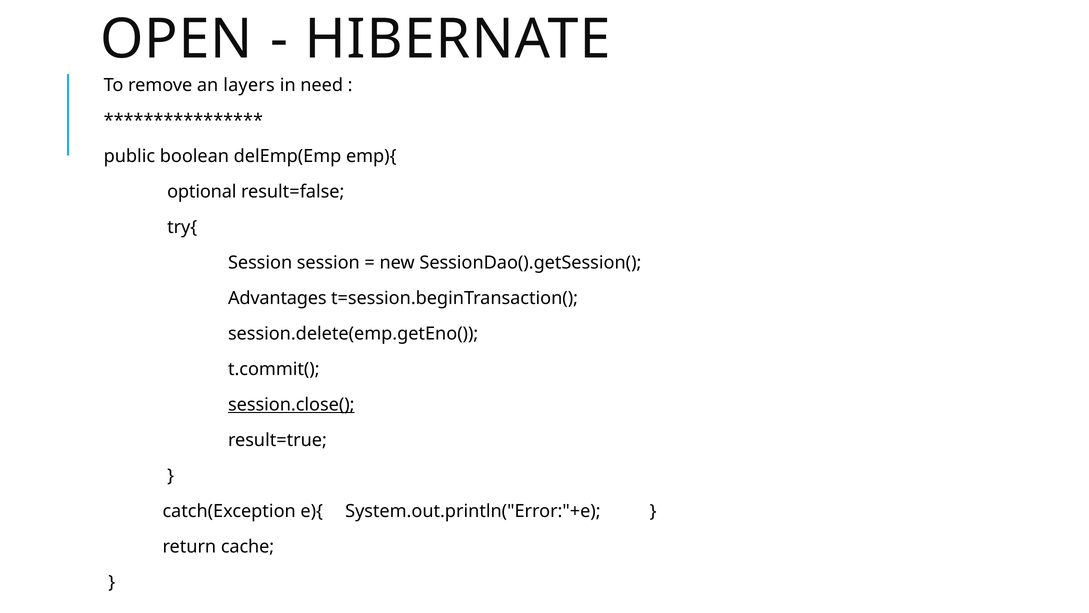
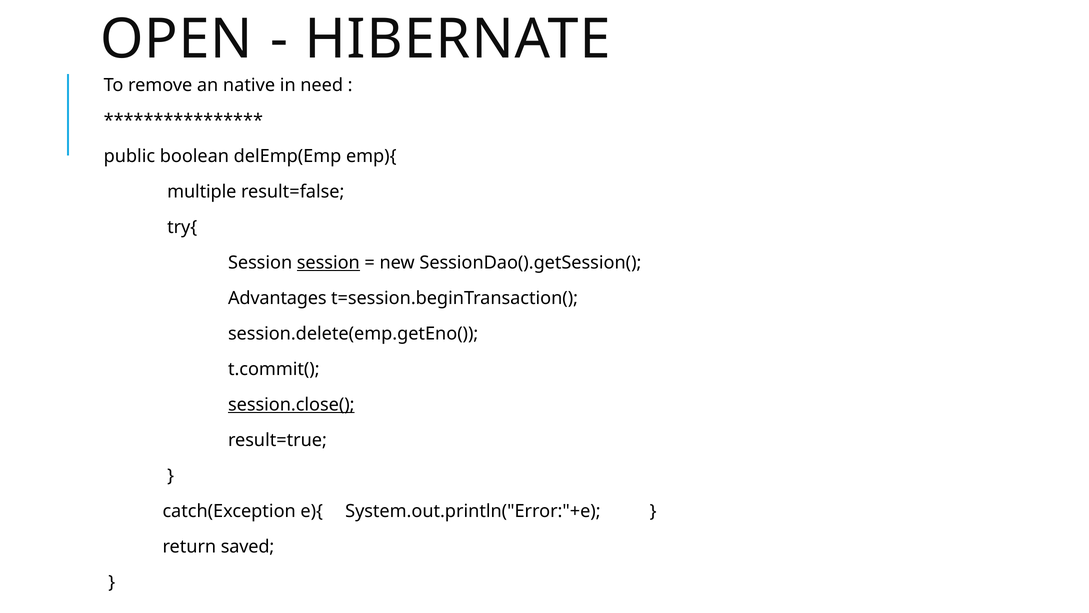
layers: layers -> native
optional: optional -> multiple
session at (328, 262) underline: none -> present
cache: cache -> saved
